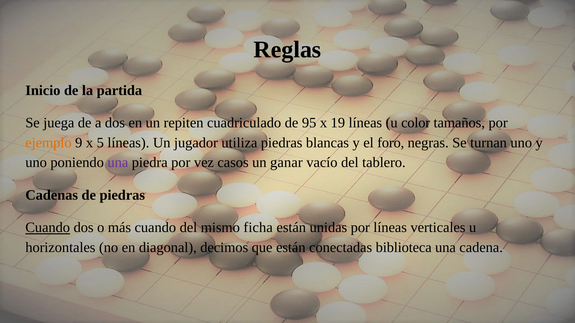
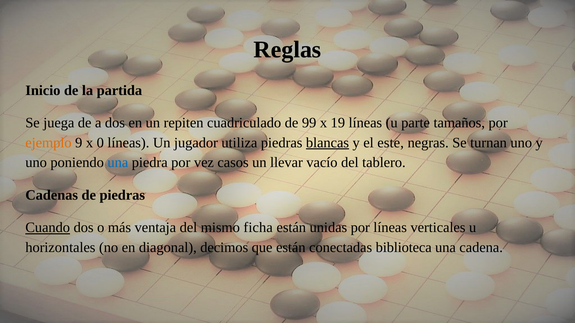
95: 95 -> 99
color: color -> parte
5: 5 -> 0
blancas underline: none -> present
foro: foro -> este
una at (118, 163) colour: purple -> blue
ganar: ganar -> llevar
más cuando: cuando -> ventaja
